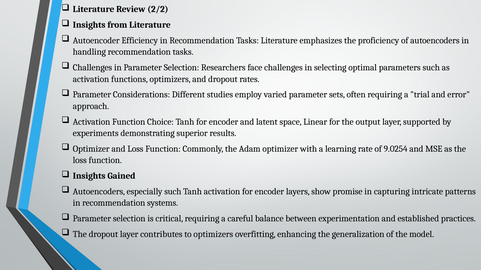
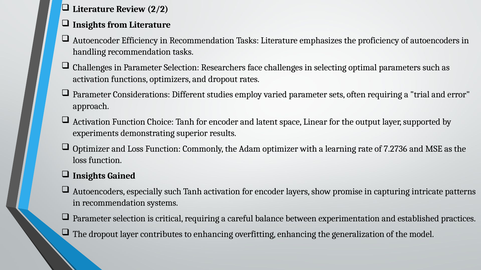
9.0254: 9.0254 -> 7.2736
to optimizers: optimizers -> enhancing
